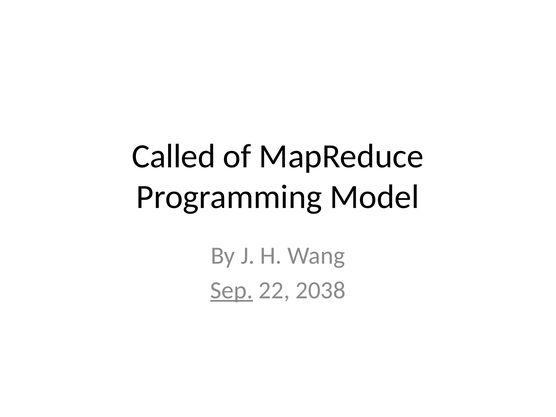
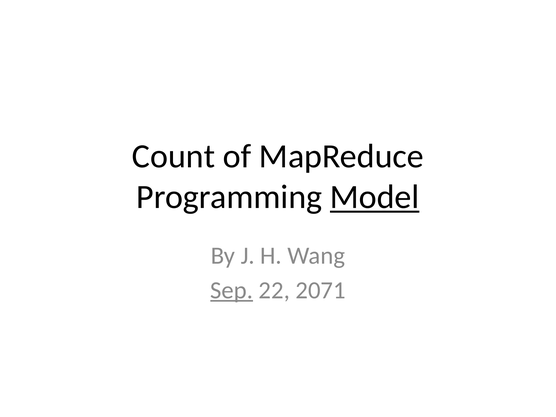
Called: Called -> Count
Model underline: none -> present
2038: 2038 -> 2071
